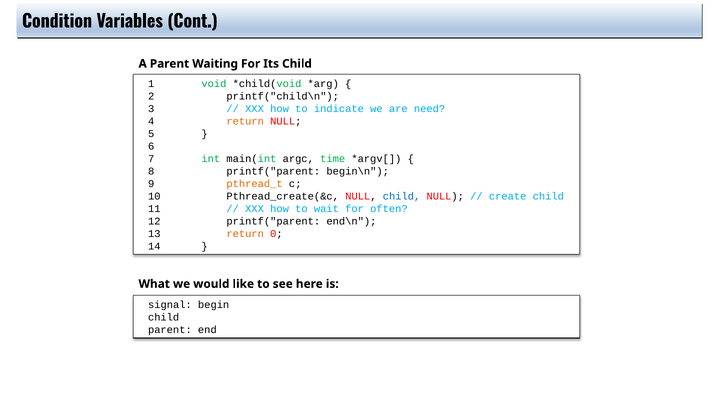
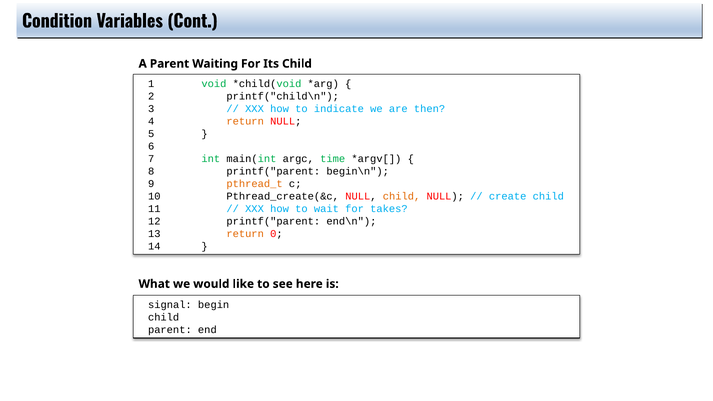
need: need -> then
child at (402, 196) colour: blue -> orange
often: often -> takes
